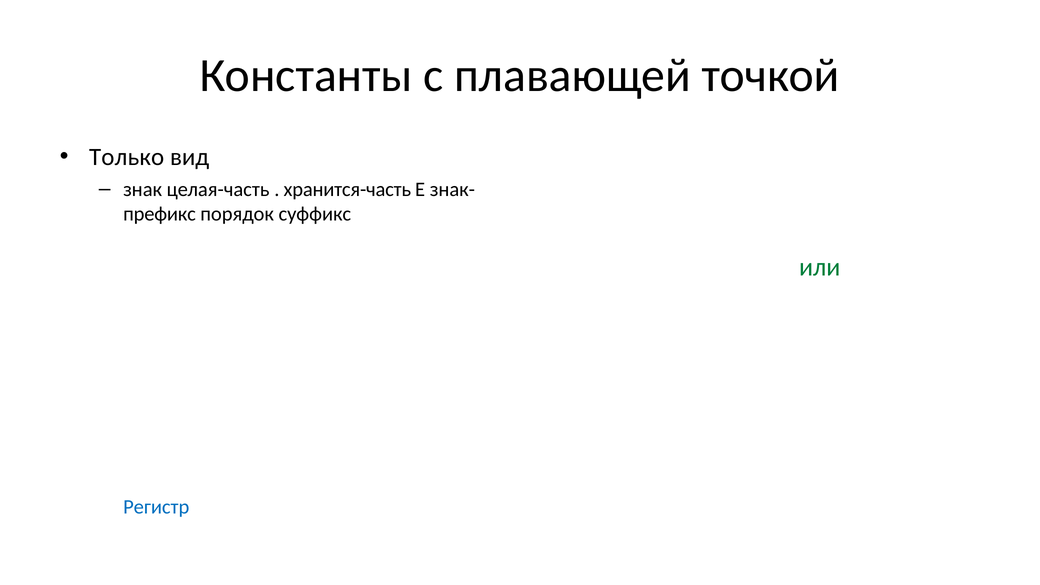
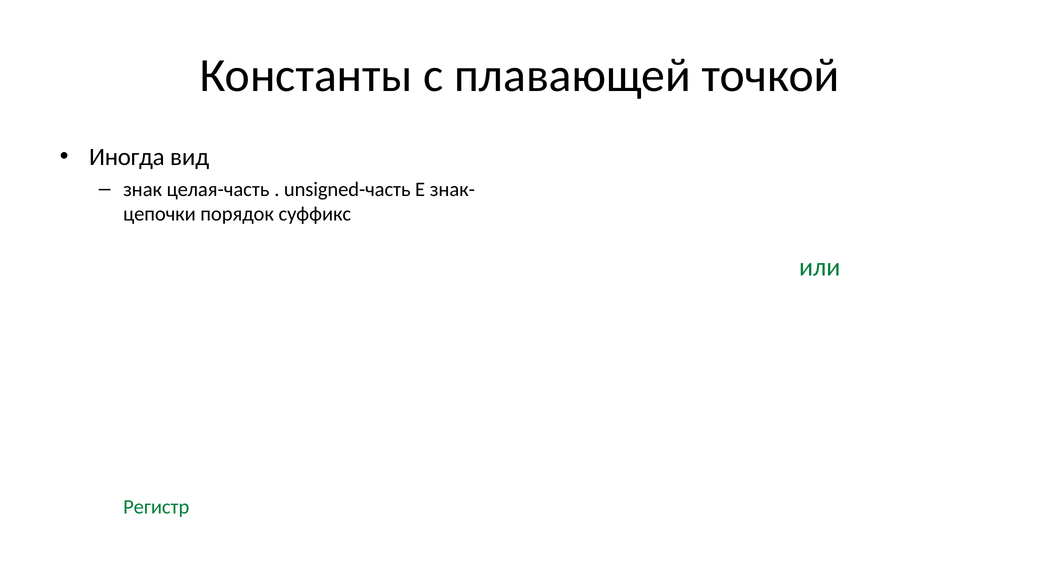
Только: Только -> Иногда
хранится-часть: хранится-часть -> unsigned-часть
префикс: префикс -> цепочки
Регистр colour: blue -> green
